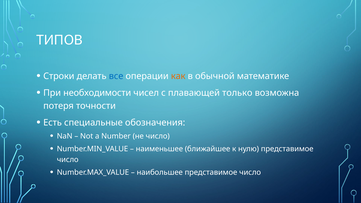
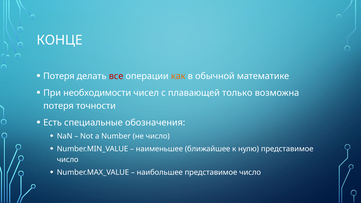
ТИПОВ: ТИПОВ -> КОНЦЕ
Строки at (59, 76): Строки -> Потеря
все colour: blue -> red
